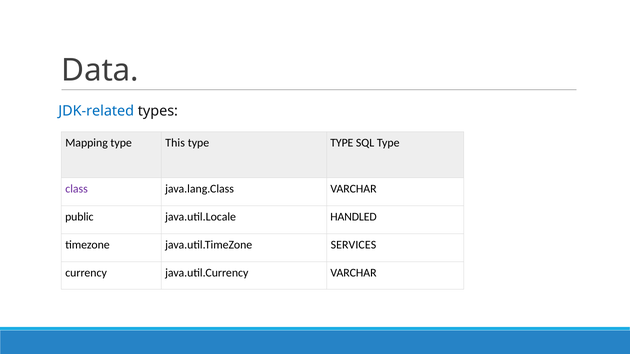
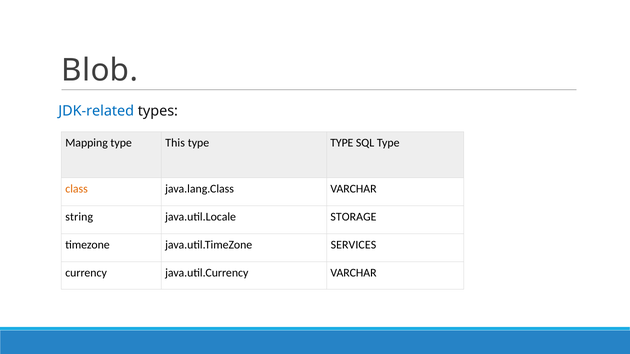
Data: Data -> Blob
class colour: purple -> orange
public: public -> string
HANDLED: HANDLED -> STORAGE
